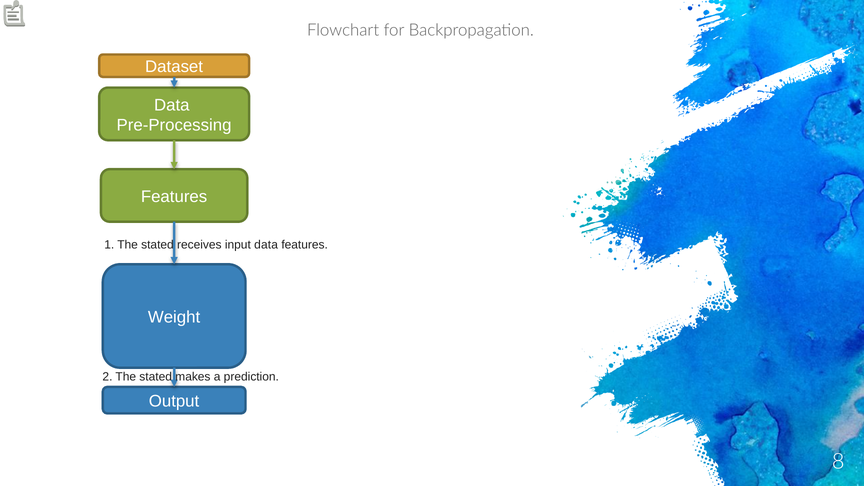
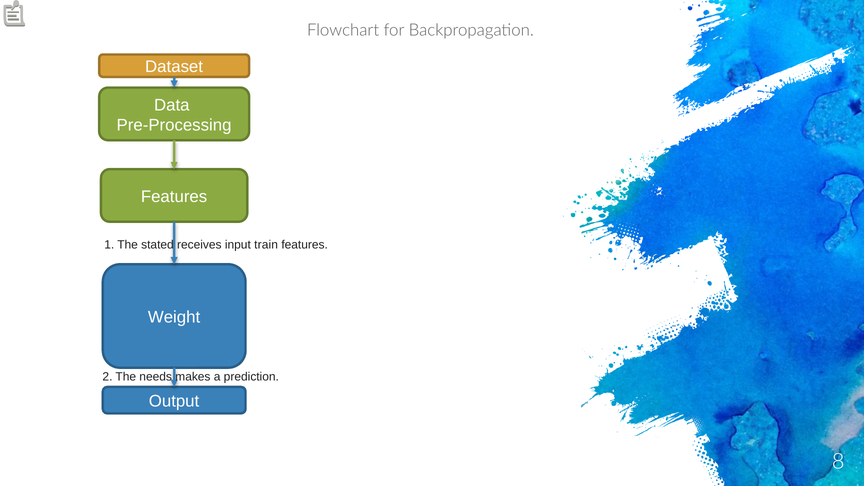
input data: data -> train
2 The stated: stated -> needs
